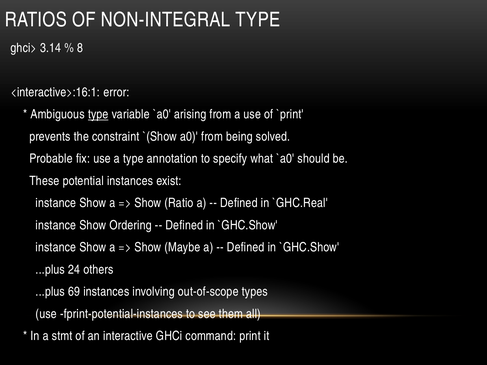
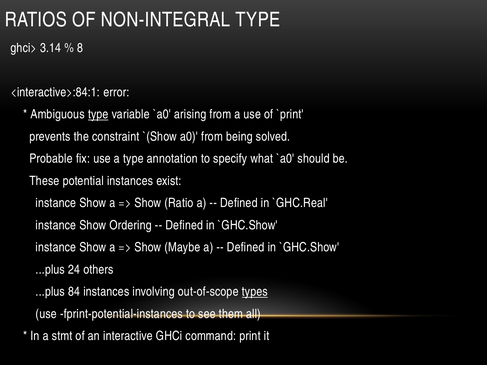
<interactive>:16:1: <interactive>:16:1 -> <interactive>:84:1
69: 69 -> 84
types underline: none -> present
